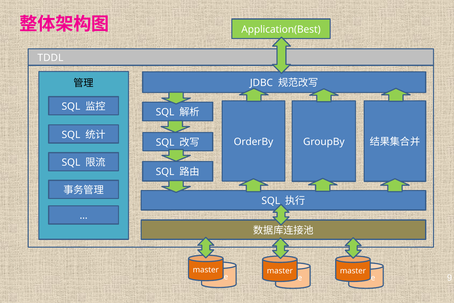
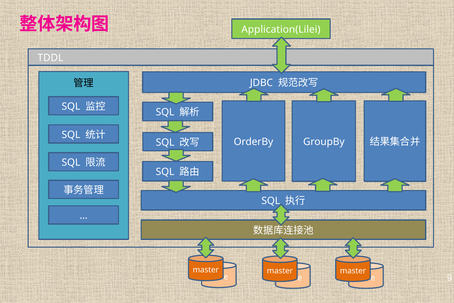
Application(Best: Application(Best -> Application(Lilei
